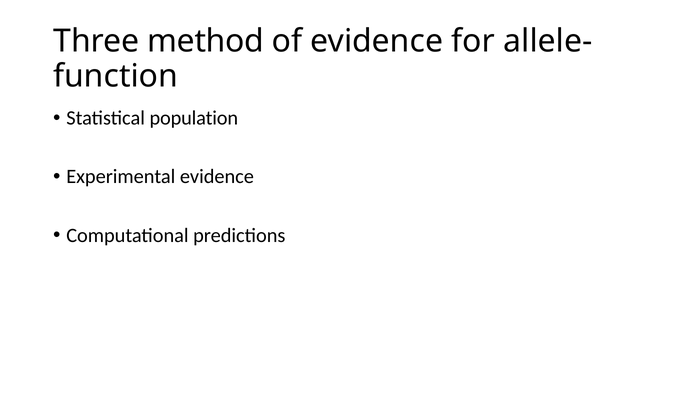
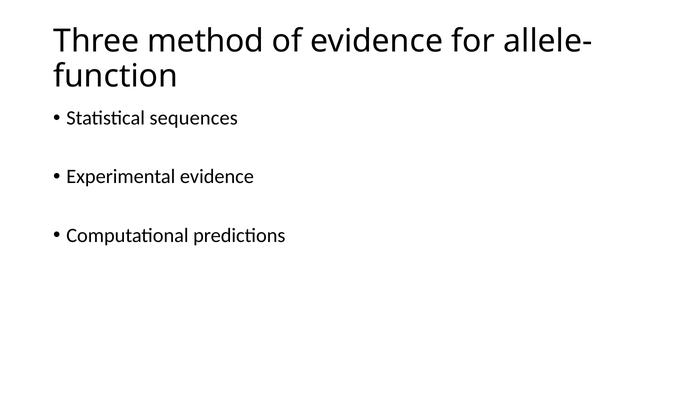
population: population -> sequences
